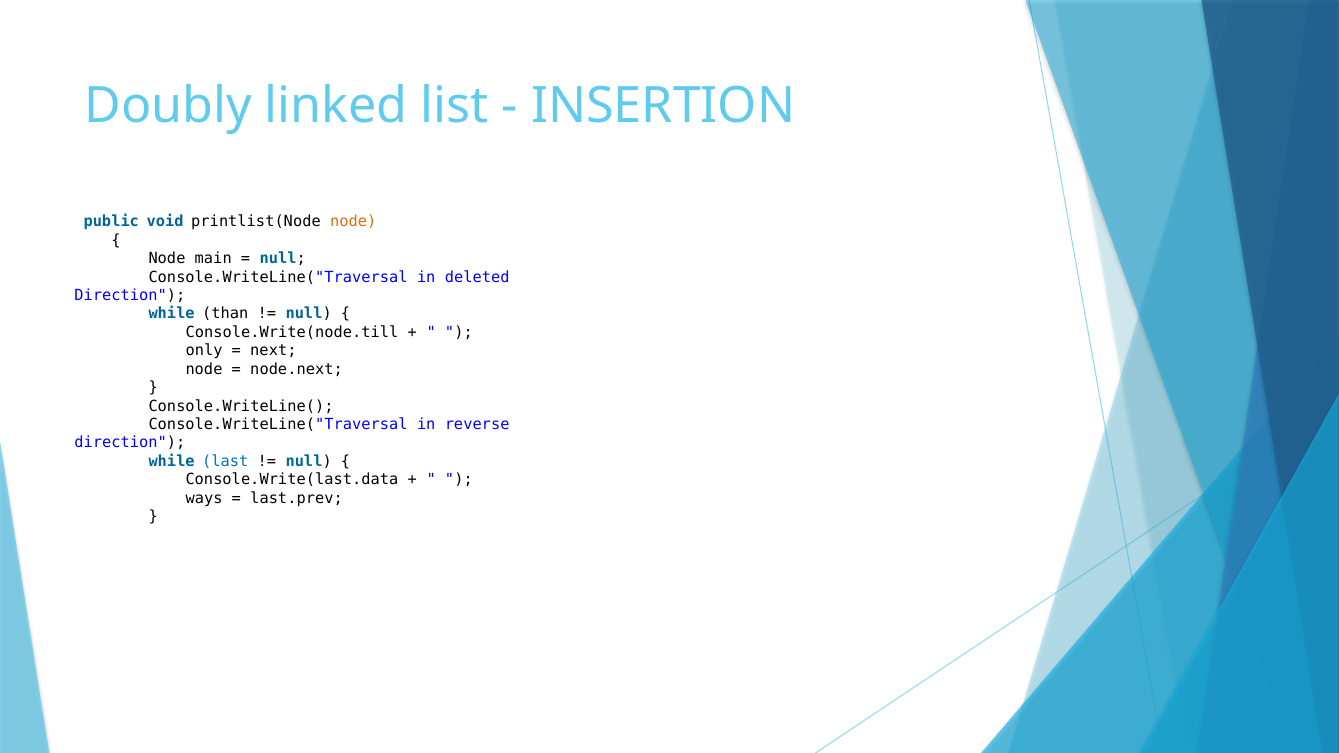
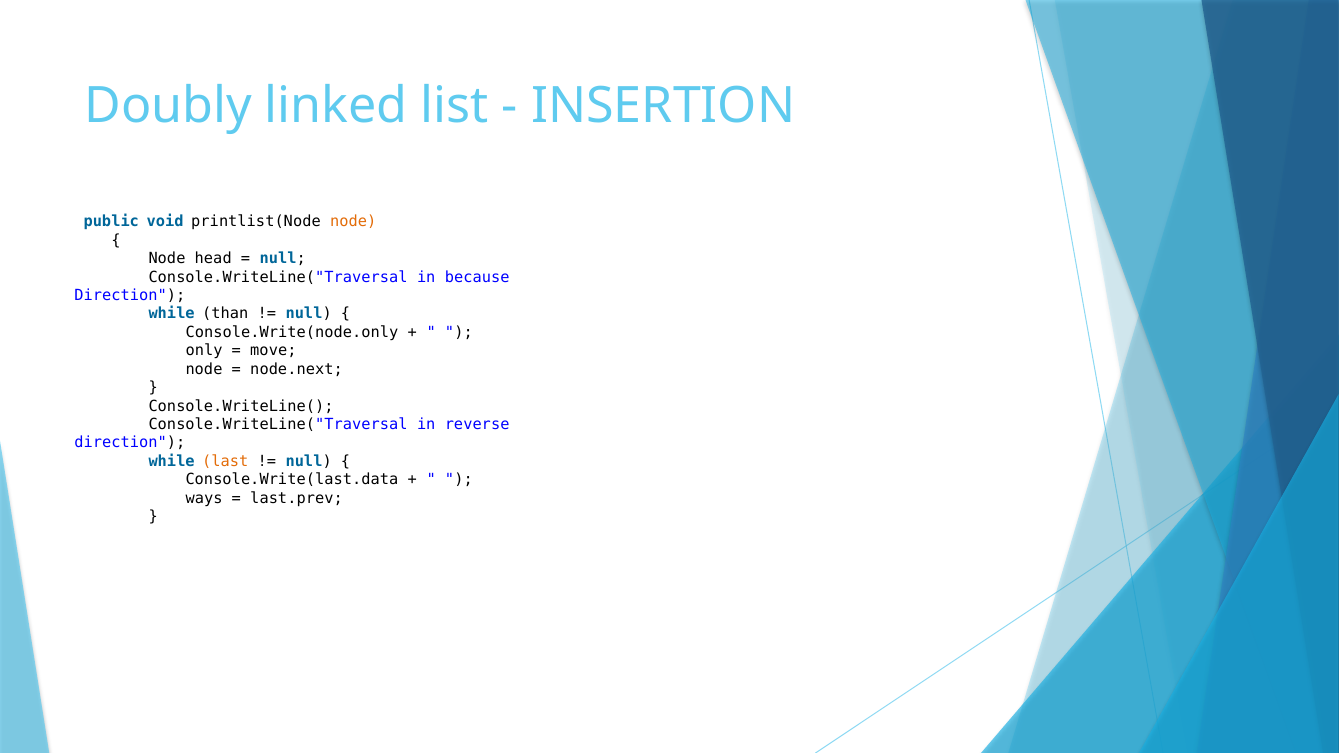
main: main -> head
deleted: deleted -> because
Console.Write(node.till: Console.Write(node.till -> Console.Write(node.only
next: next -> move
last colour: blue -> orange
